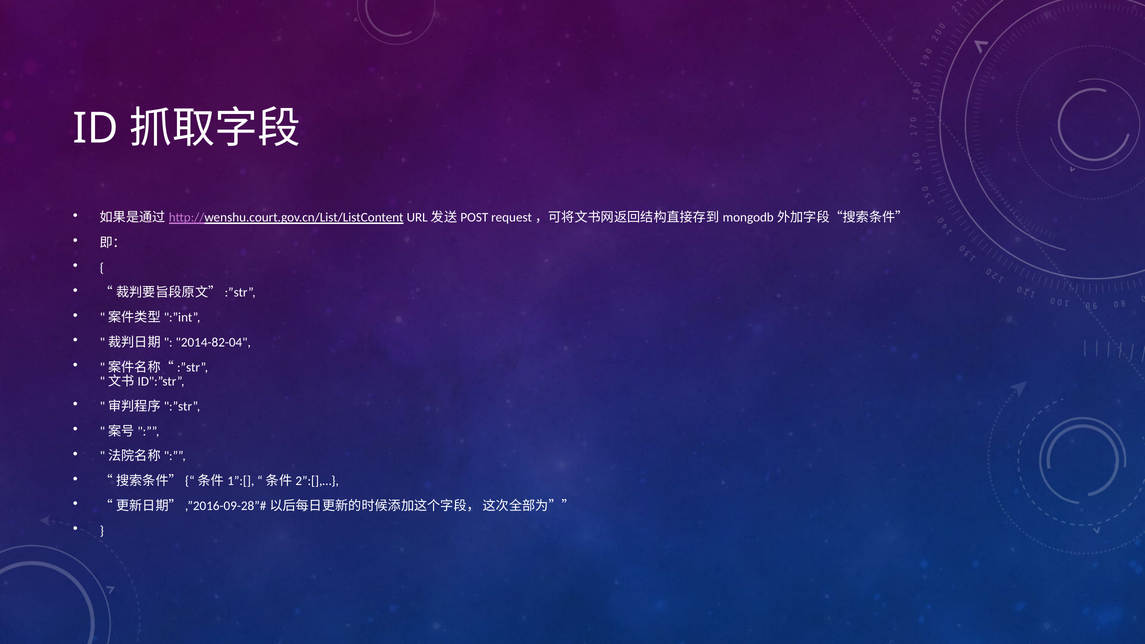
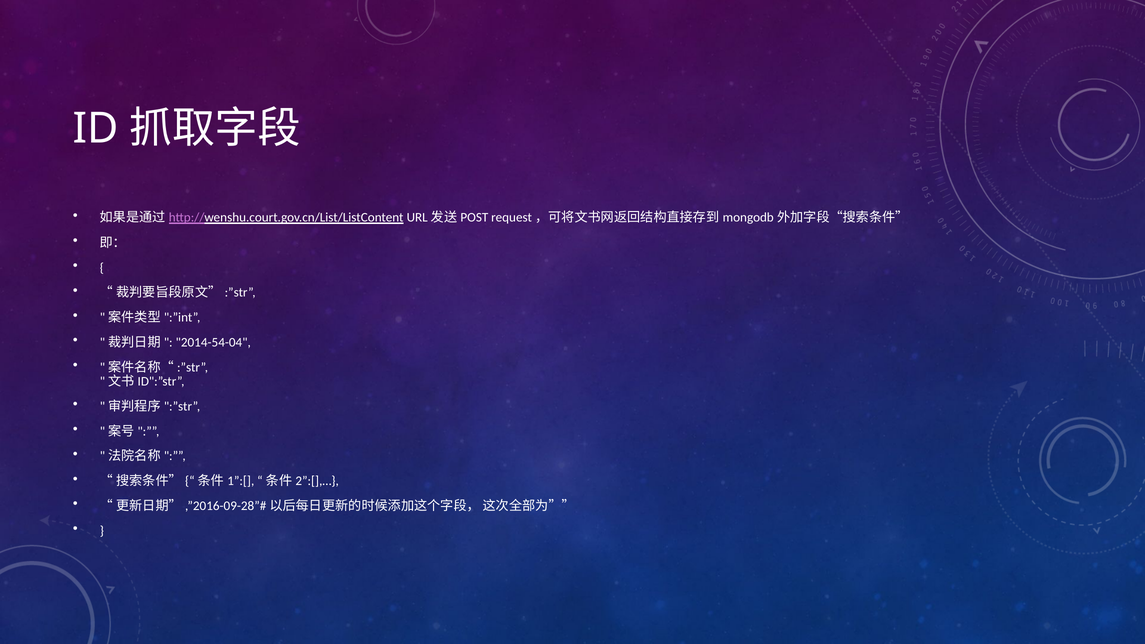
2014-82-04: 2014-82-04 -> 2014-54-04
